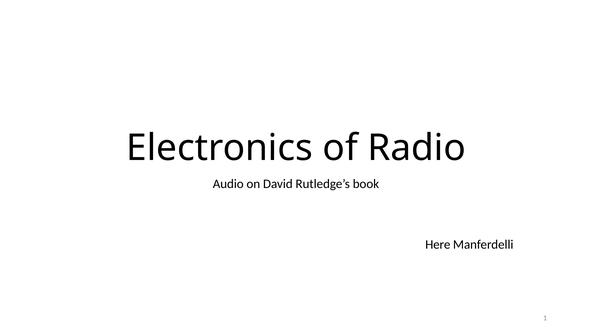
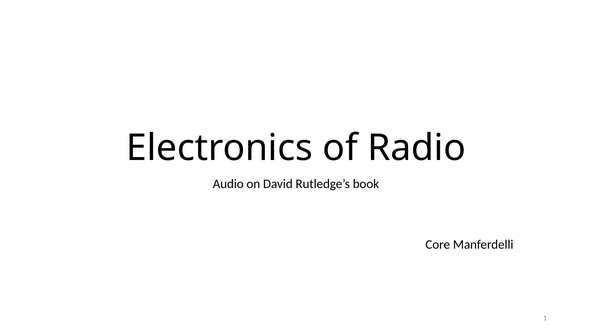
Here: Here -> Core
